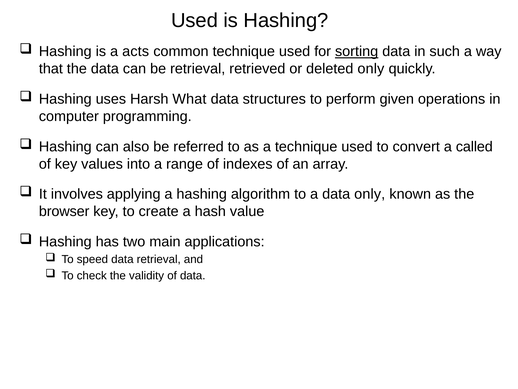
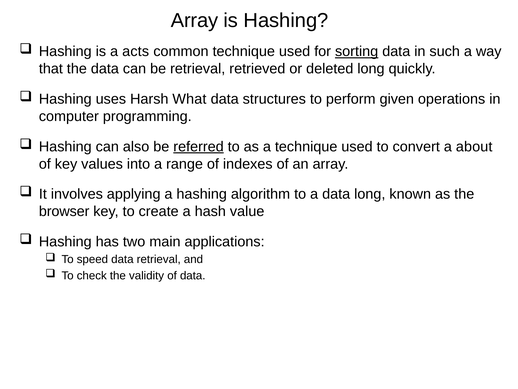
Used at (194, 20): Used -> Array
deleted only: only -> long
referred underline: none -> present
called: called -> about
data only: only -> long
